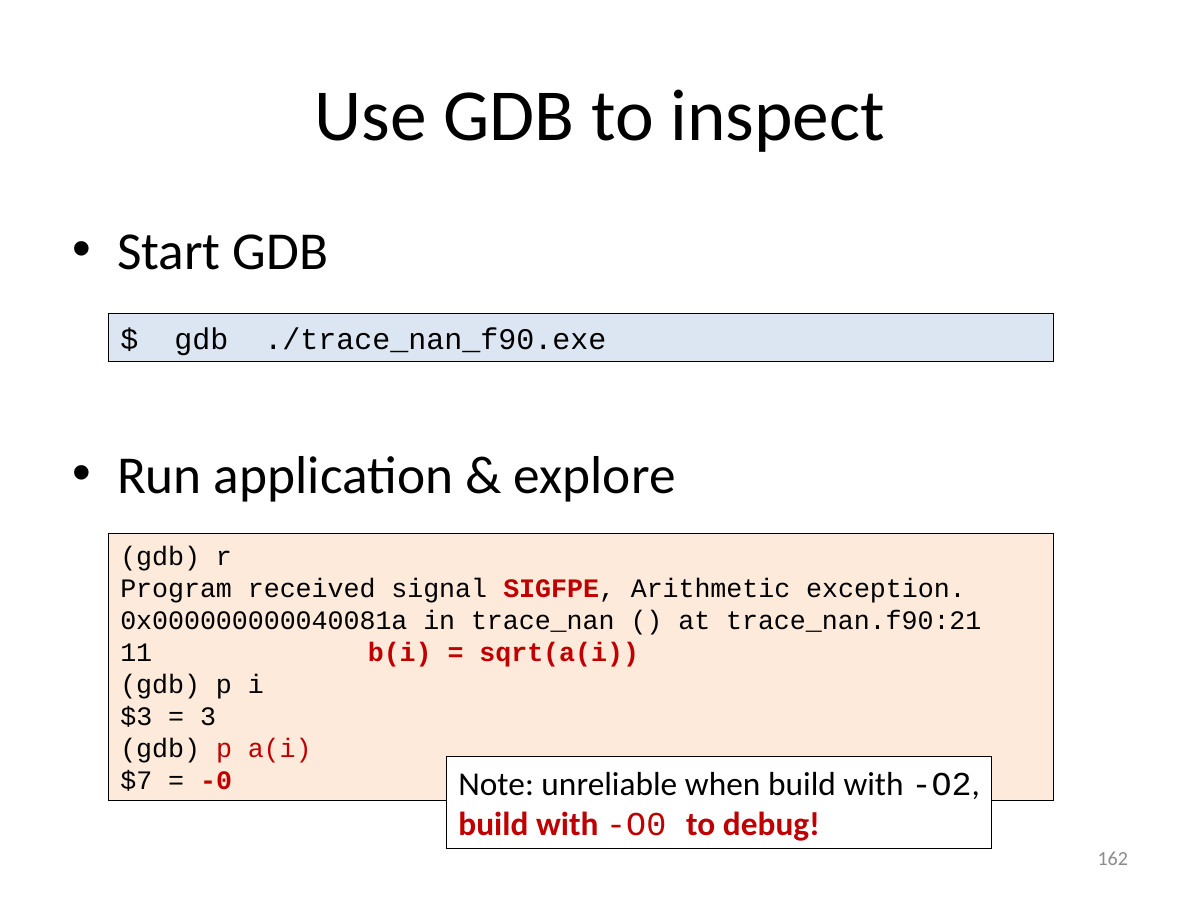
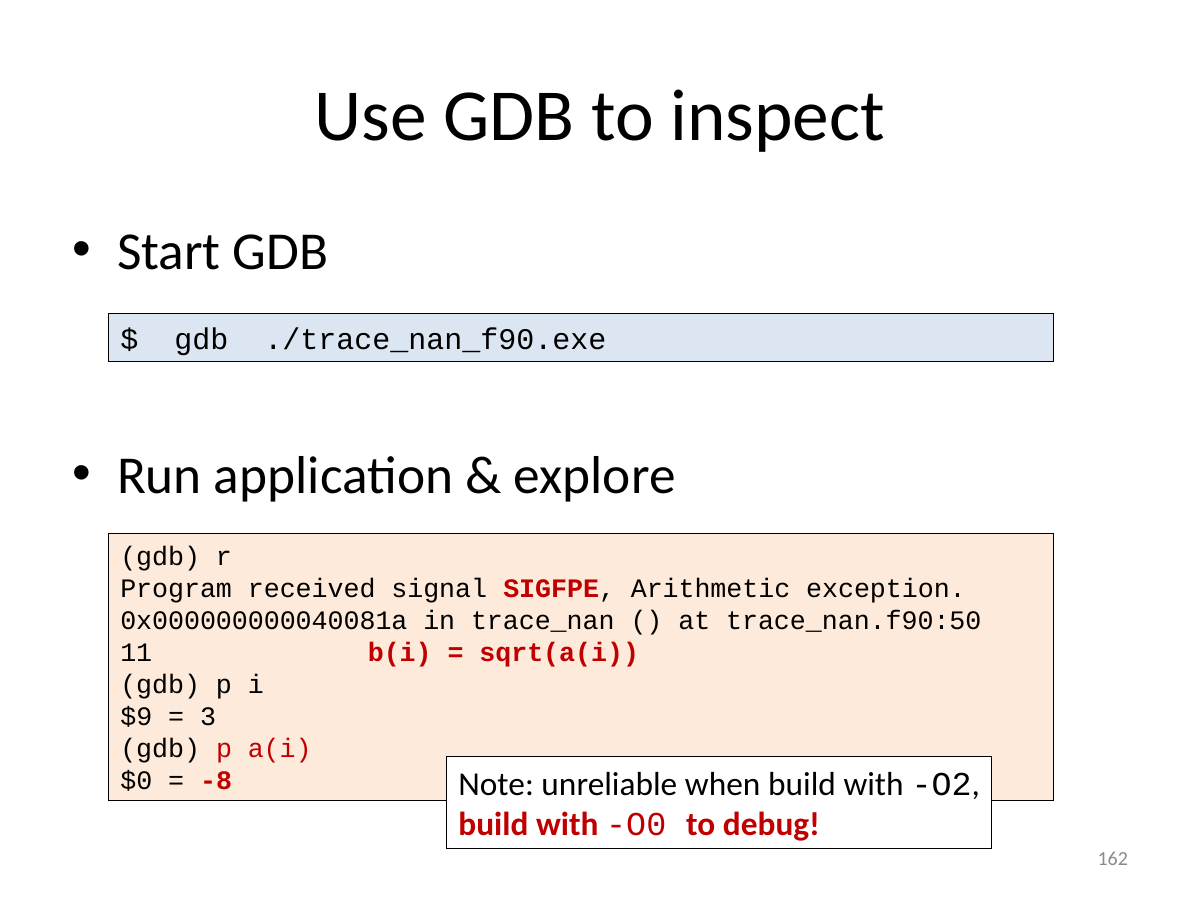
trace_nan.f90:21: trace_nan.f90:21 -> trace_nan.f90:50
$3: $3 -> $9
$7: $7 -> $0
-0: -0 -> -8
